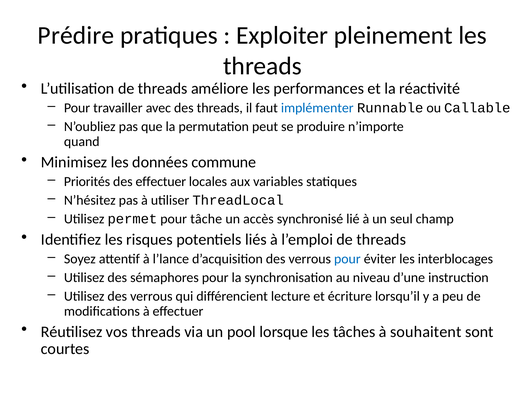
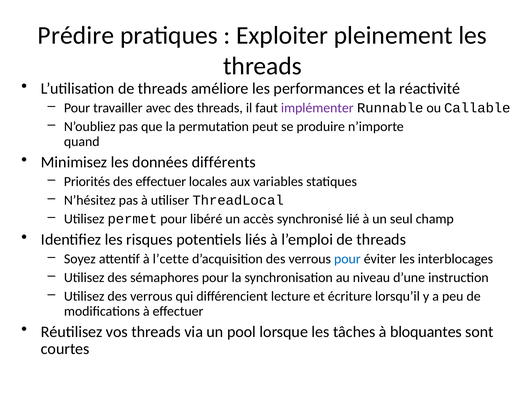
implémenter colour: blue -> purple
commune: commune -> différents
tâche: tâche -> libéré
l’lance: l’lance -> l’cette
souhaitent: souhaitent -> bloquantes
